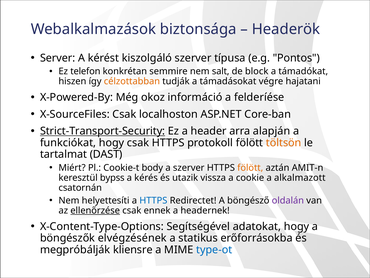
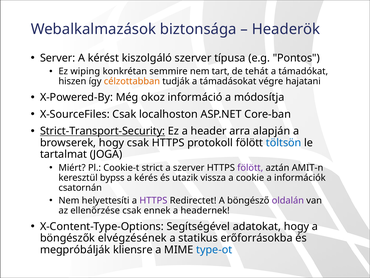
telefon: telefon -> wiping
salt: salt -> tart
block: block -> tehát
felderíése: felderíése -> módosítja
funkciókat: funkciókat -> browserek
töltsön colour: orange -> blue
DAST: DAST -> JOGA
body: body -> strict
fölött at (250, 168) colour: orange -> purple
alkalmazott: alkalmazott -> információk
HTTPS at (153, 200) colour: blue -> purple
ellenőrzése underline: present -> none
